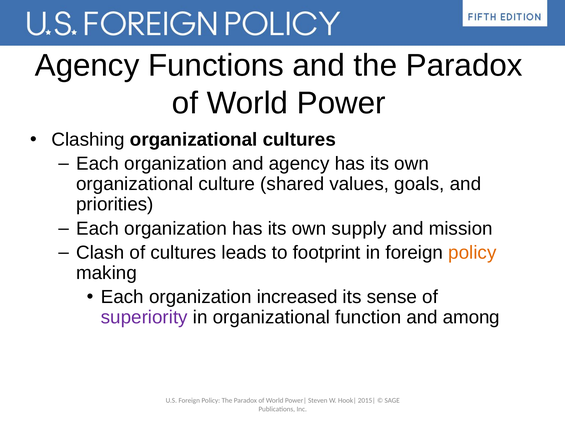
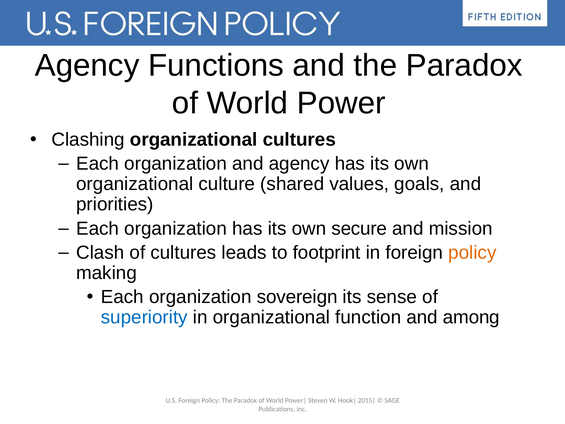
supply: supply -> secure
increased: increased -> sovereign
superiority colour: purple -> blue
